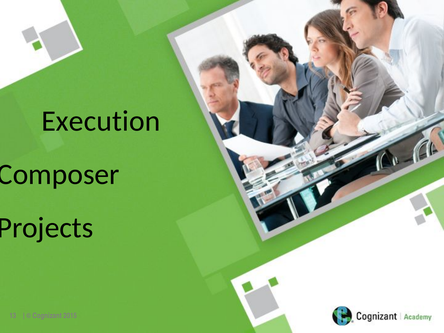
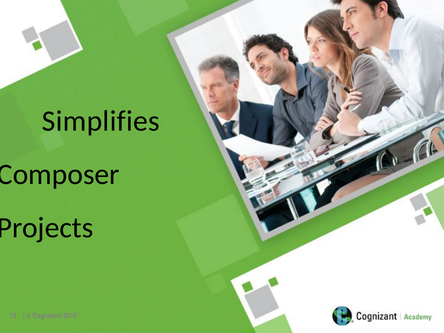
Execution: Execution -> Simplifies
